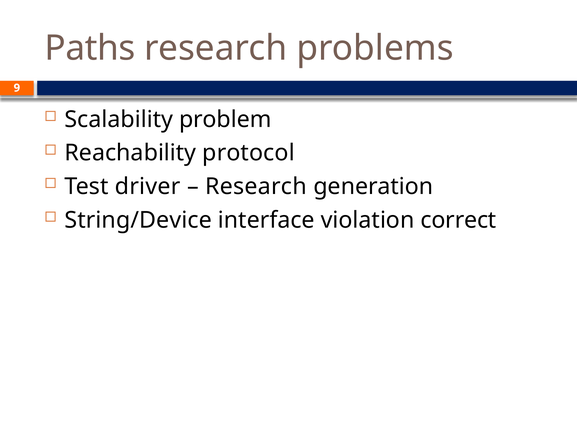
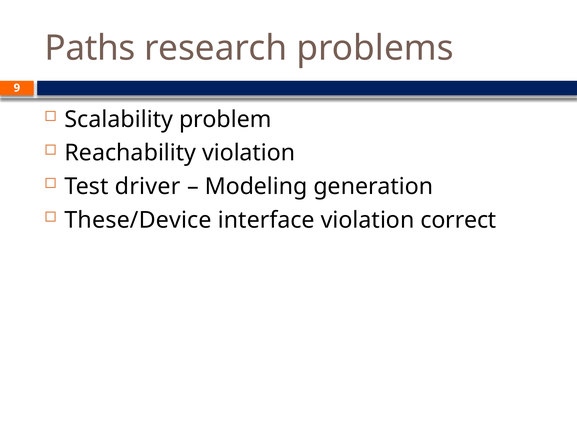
Reachability protocol: protocol -> violation
Research at (256, 186): Research -> Modeling
String/Device: String/Device -> These/Device
